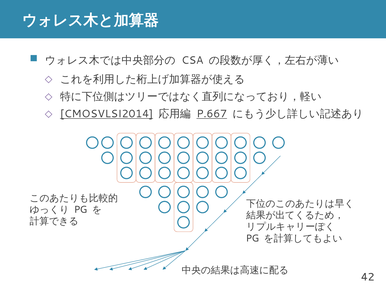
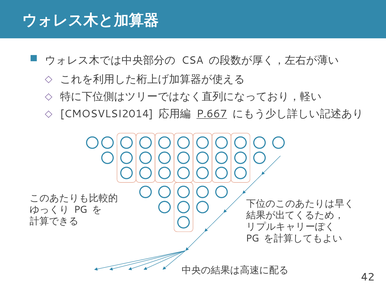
CMOSVLSI2014 underline: present -> none
